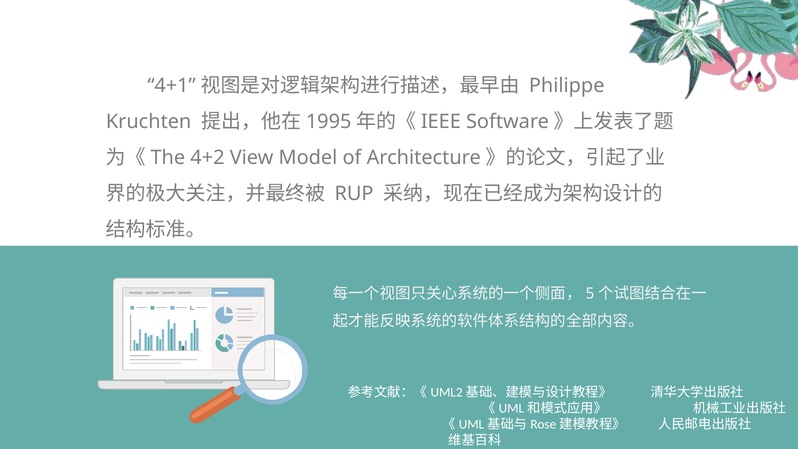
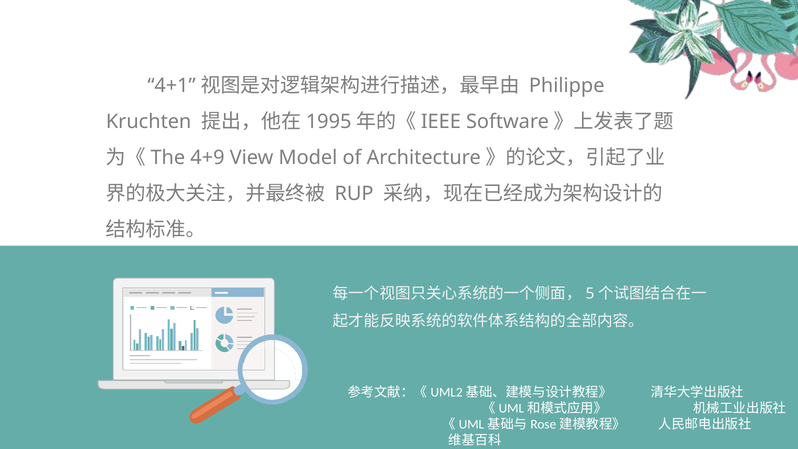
4+2: 4+2 -> 4+9
